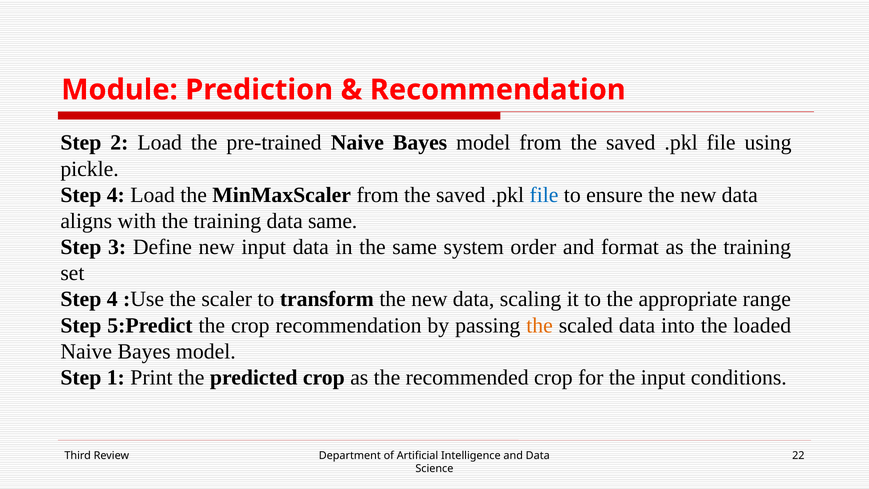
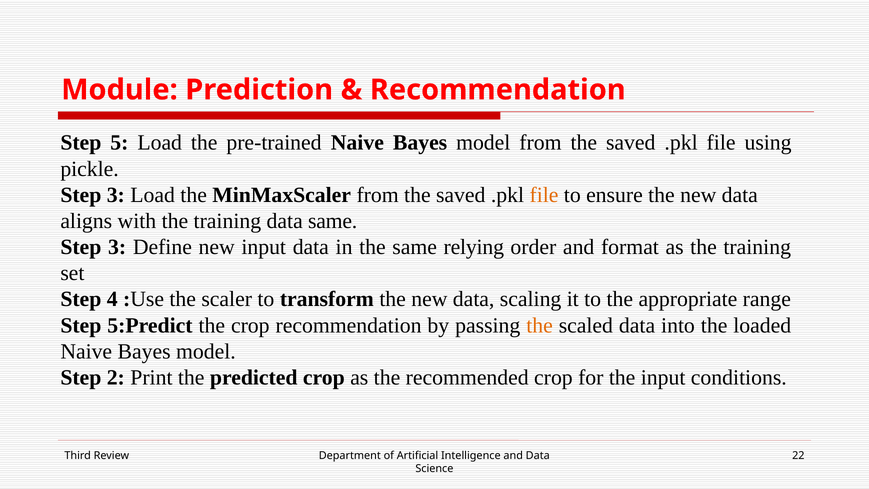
2: 2 -> 5
4 at (116, 195): 4 -> 3
file at (544, 195) colour: blue -> orange
system: system -> relying
1: 1 -> 2
